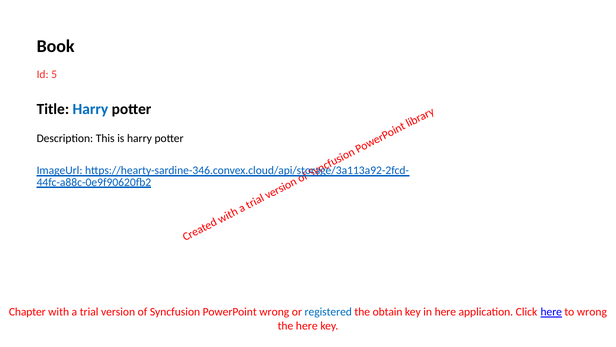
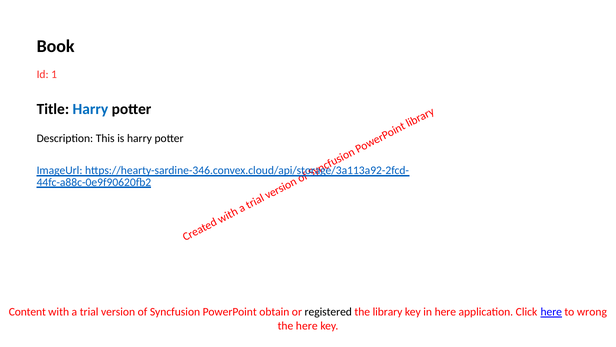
5: 5 -> 1
Chapter: Chapter -> Content
PowerPoint wrong: wrong -> obtain
registered colour: blue -> black
obtain: obtain -> library
